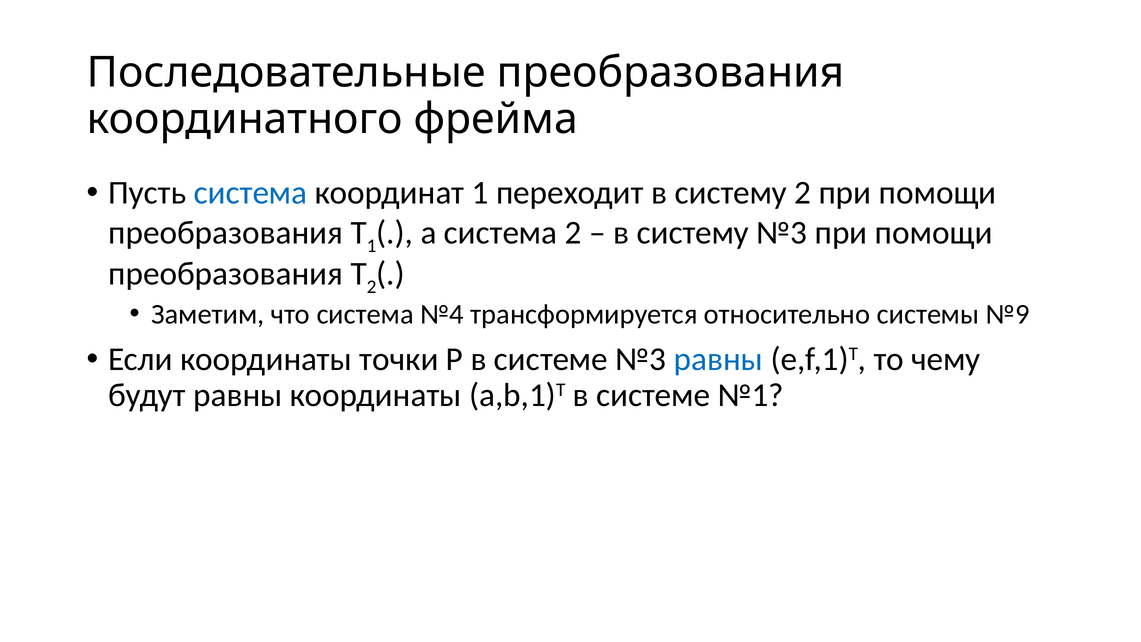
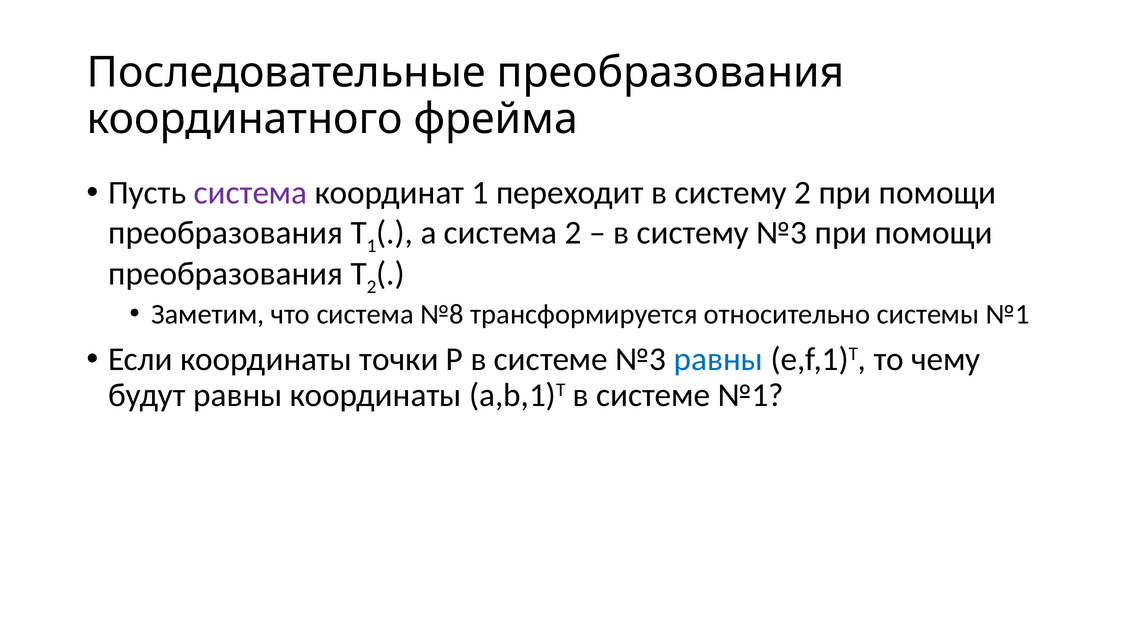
система at (251, 193) colour: blue -> purple
№4: №4 -> №8
системы №9: №9 -> №1
